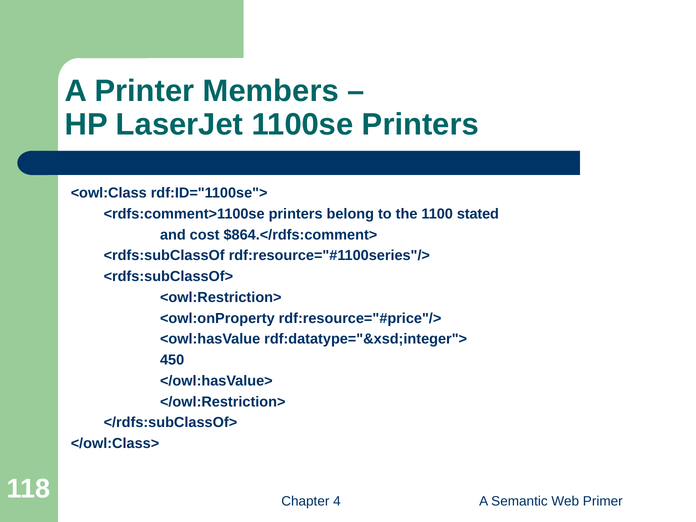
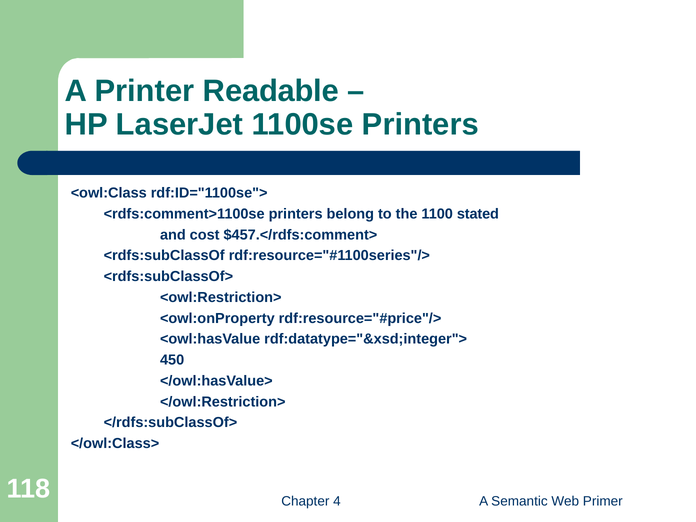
Members: Members -> Readable
$864.</rdfs:comment>: $864.</rdfs:comment> -> $457.</rdfs:comment>
